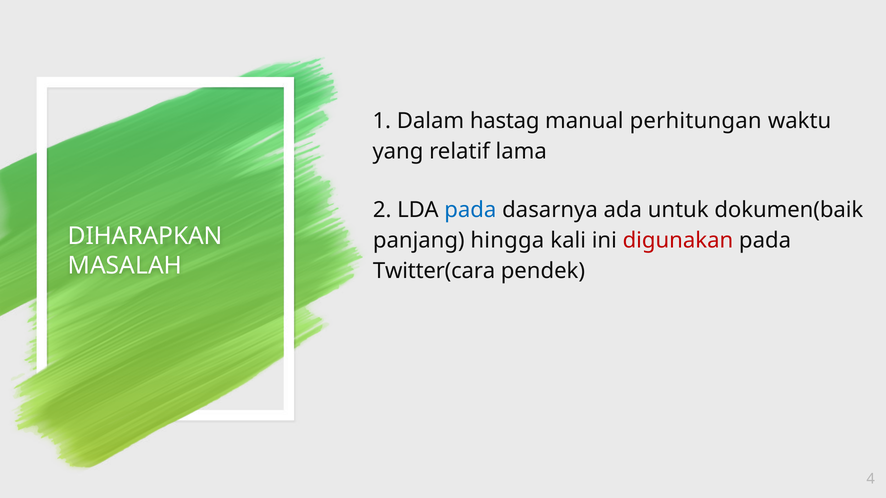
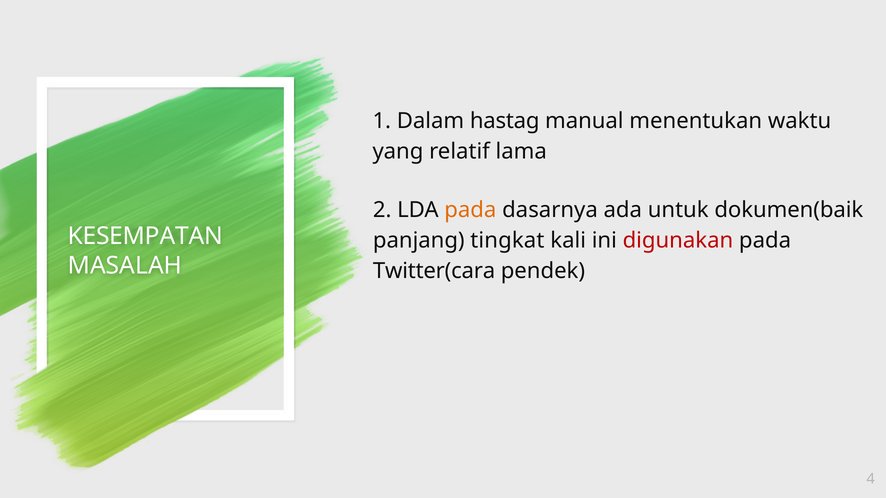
perhitungan: perhitungan -> menentukan
pada at (470, 210) colour: blue -> orange
DIHARAPKAN: DIHARAPKAN -> KESEMPATAN
hingga: hingga -> tingkat
